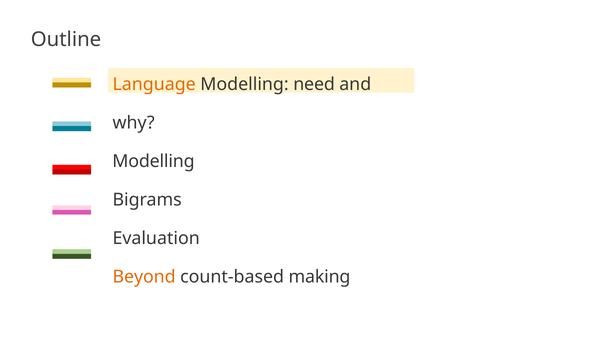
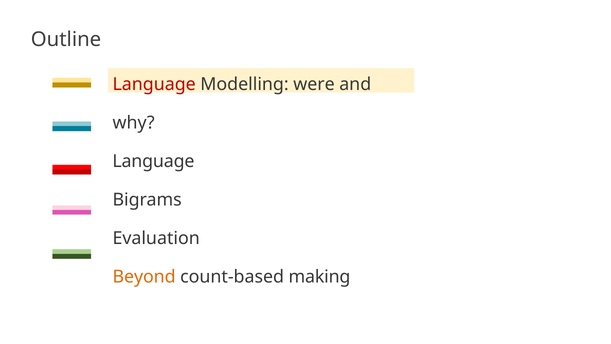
Language at (154, 84) colour: orange -> red
need: need -> were
Modelling at (153, 161): Modelling -> Language
